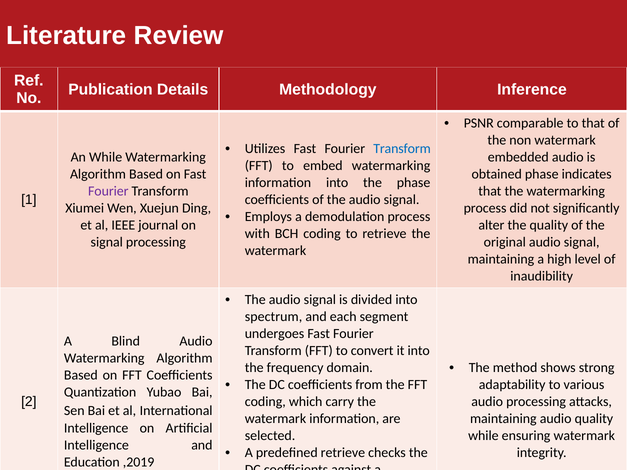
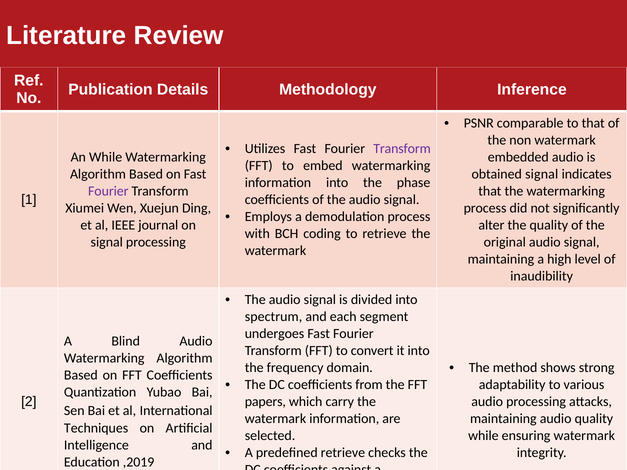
Transform at (402, 149) colour: blue -> purple
obtained phase: phase -> signal
coding at (265, 402): coding -> papers
Intelligence at (96, 428): Intelligence -> Techniques
